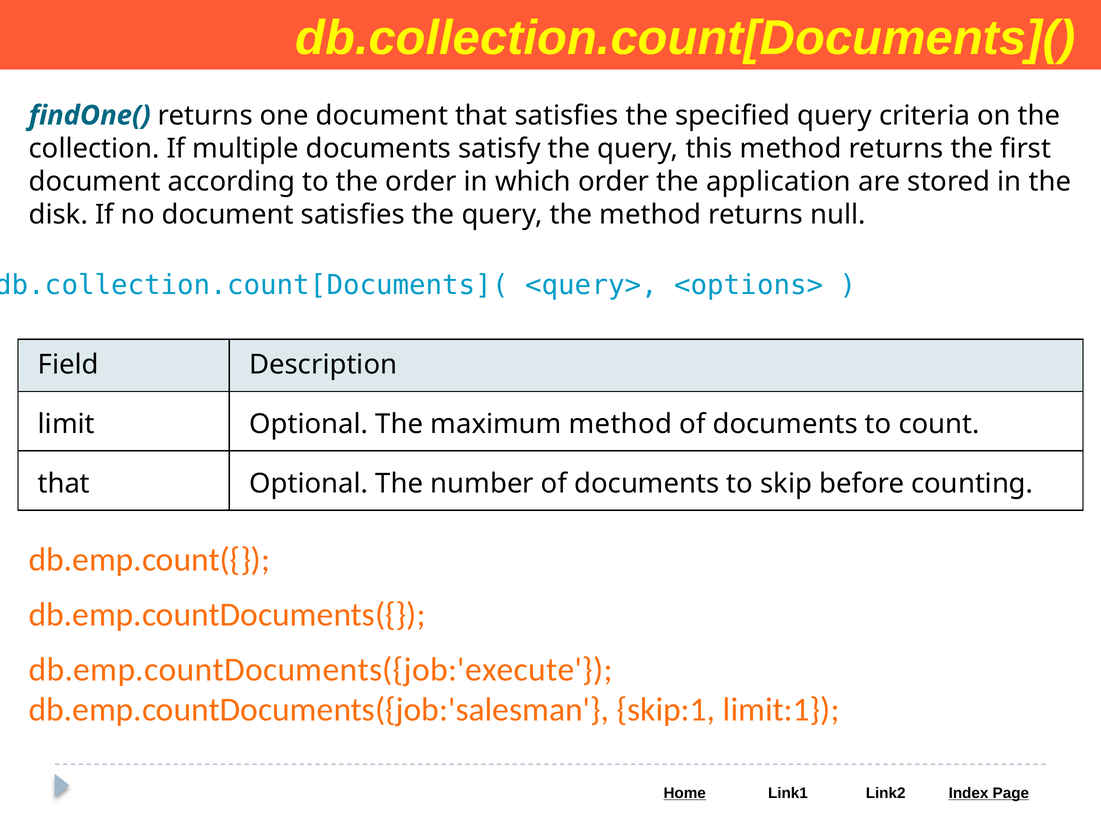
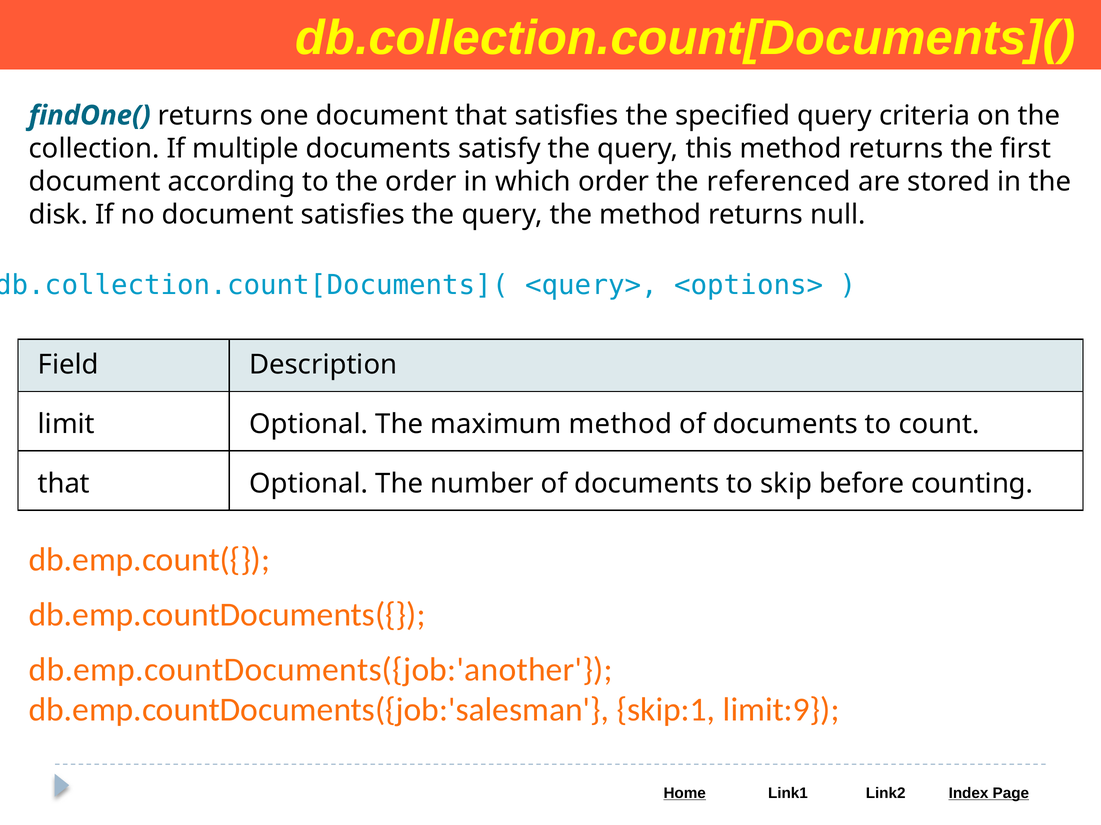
application: application -> referenced
db.emp.countDocuments({job:'execute: db.emp.countDocuments({job:'execute -> db.emp.countDocuments({job:'another
limit:1: limit:1 -> limit:9
